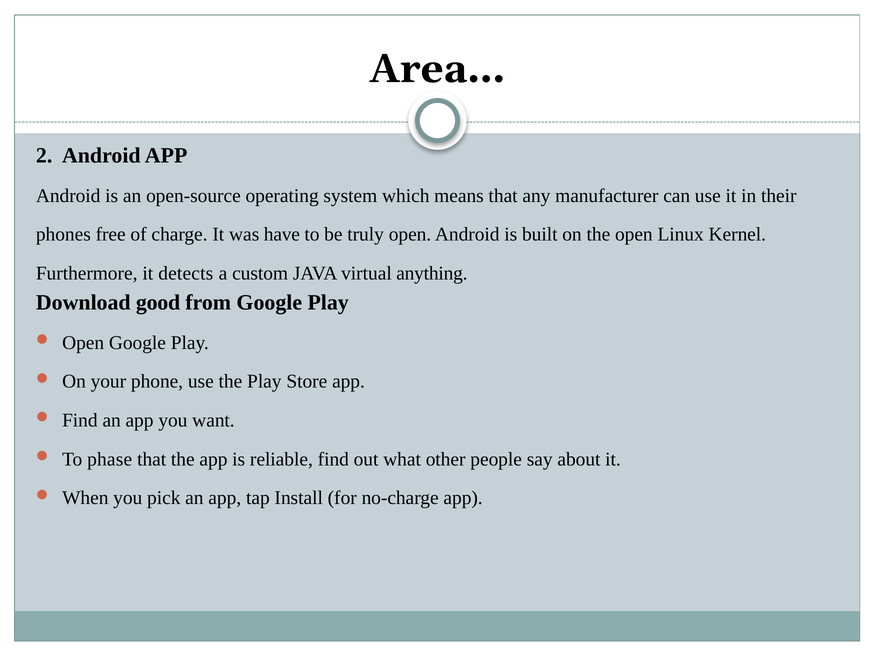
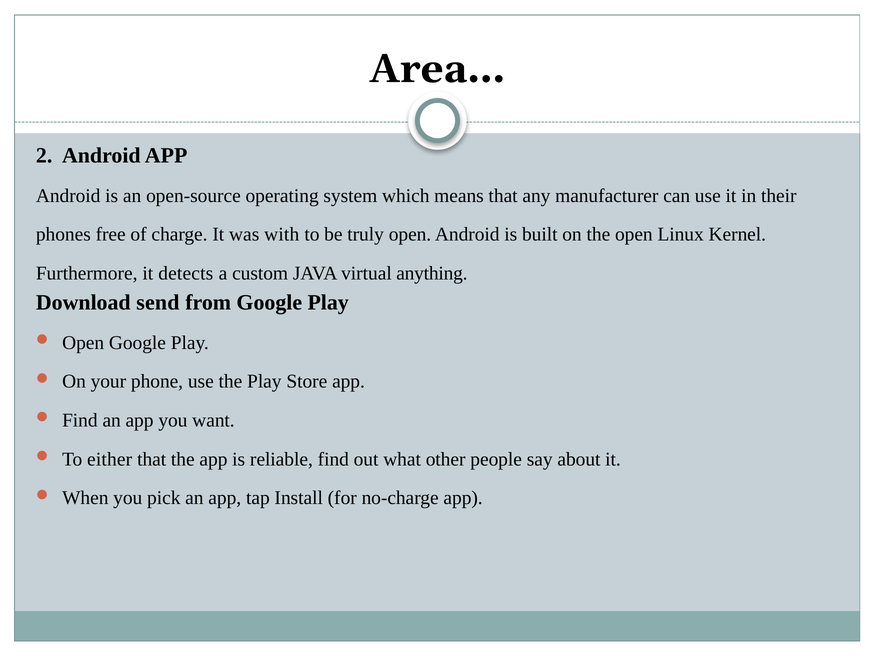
have: have -> with
good: good -> send
phase: phase -> either
